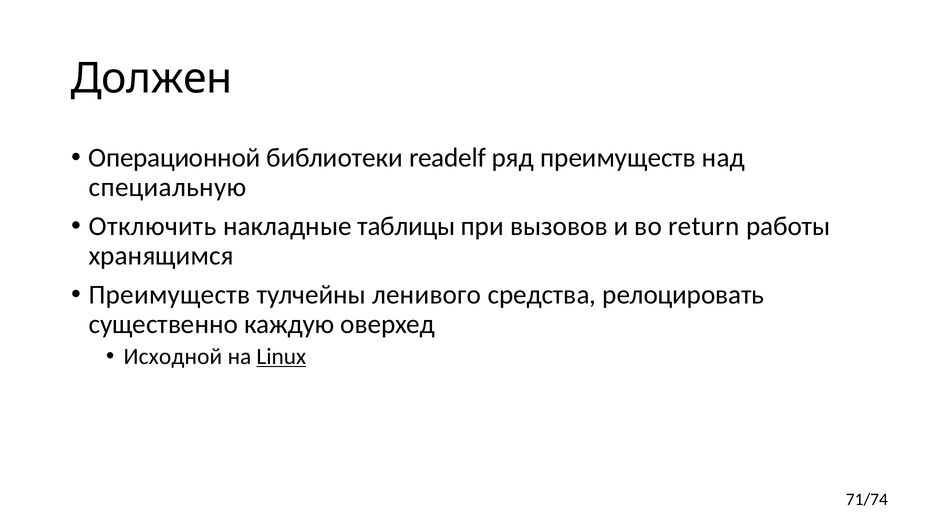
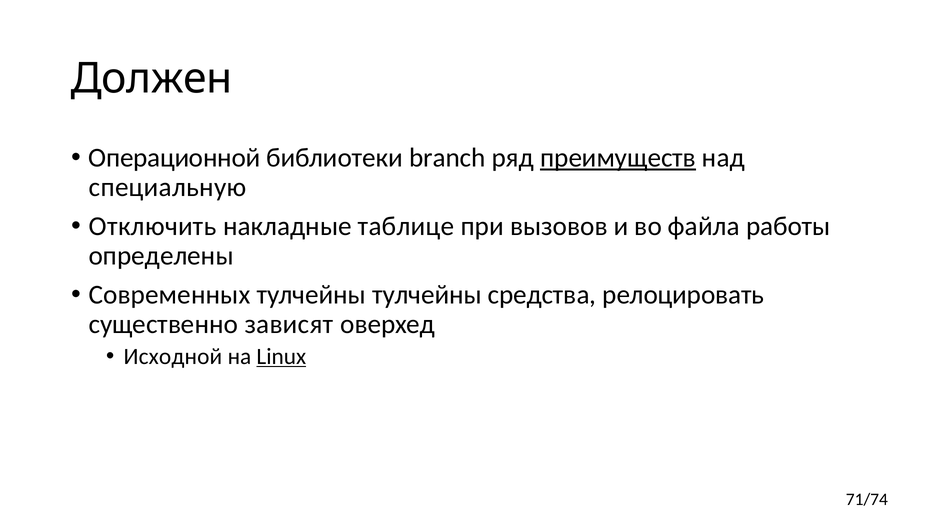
readelf: readelf -> branch
преимуществ at (618, 158) underline: none -> present
таблицы: таблицы -> таблице
return: return -> файла
хранящимся: хранящимся -> определены
Преимуществ at (169, 295): Преимуществ -> Современных
тулчейны ленивого: ленивого -> тулчейны
каждую: каждую -> зависят
